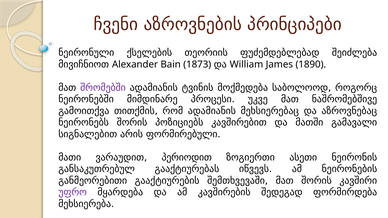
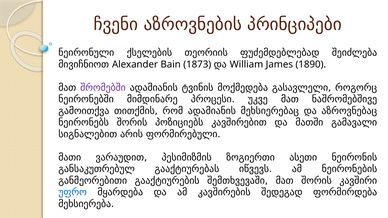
საბოლოოდ: საბოლოოდ -> გასავლელი
პერიოდით: პერიოდით -> პესიმიზმის
უფრო colour: purple -> blue
